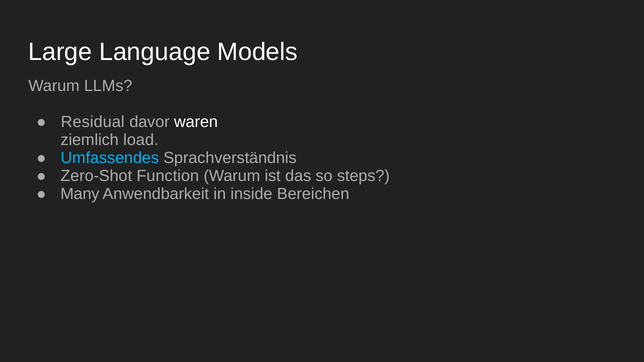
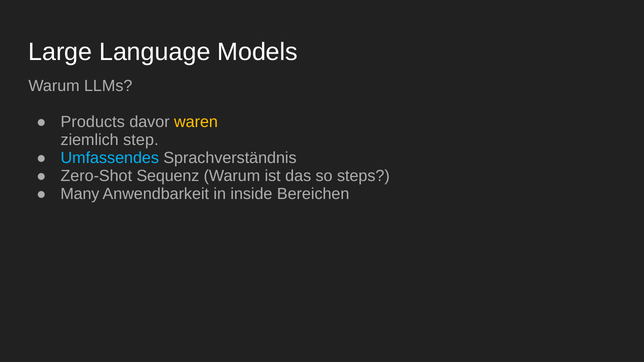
Residual: Residual -> Products
waren colour: white -> yellow
load: load -> step
Function: Function -> Sequenz
